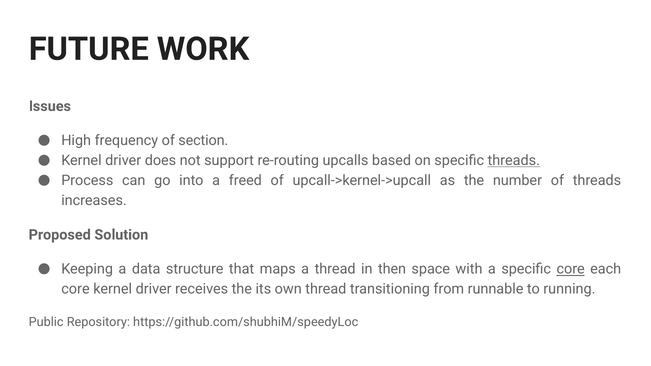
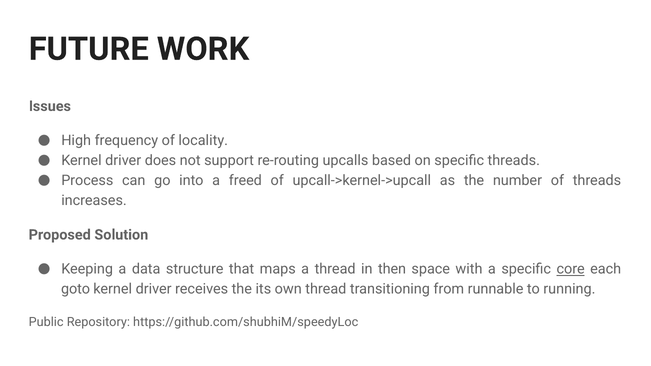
section: section -> locality
threads at (514, 161) underline: present -> none
core at (75, 289): core -> goto
